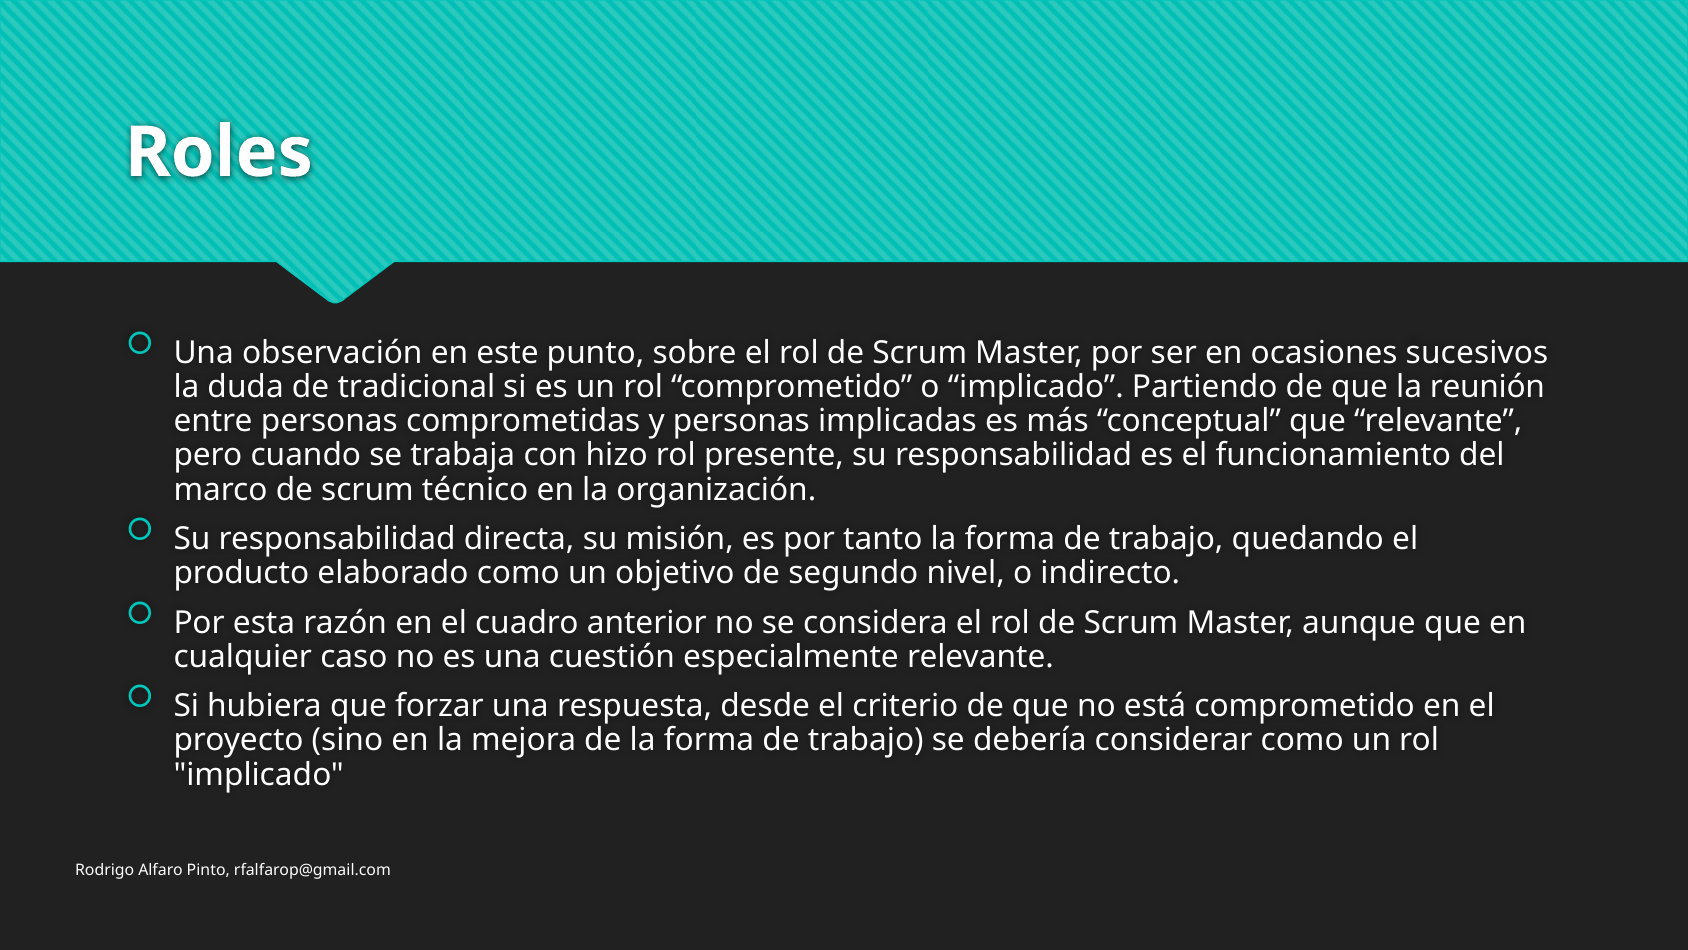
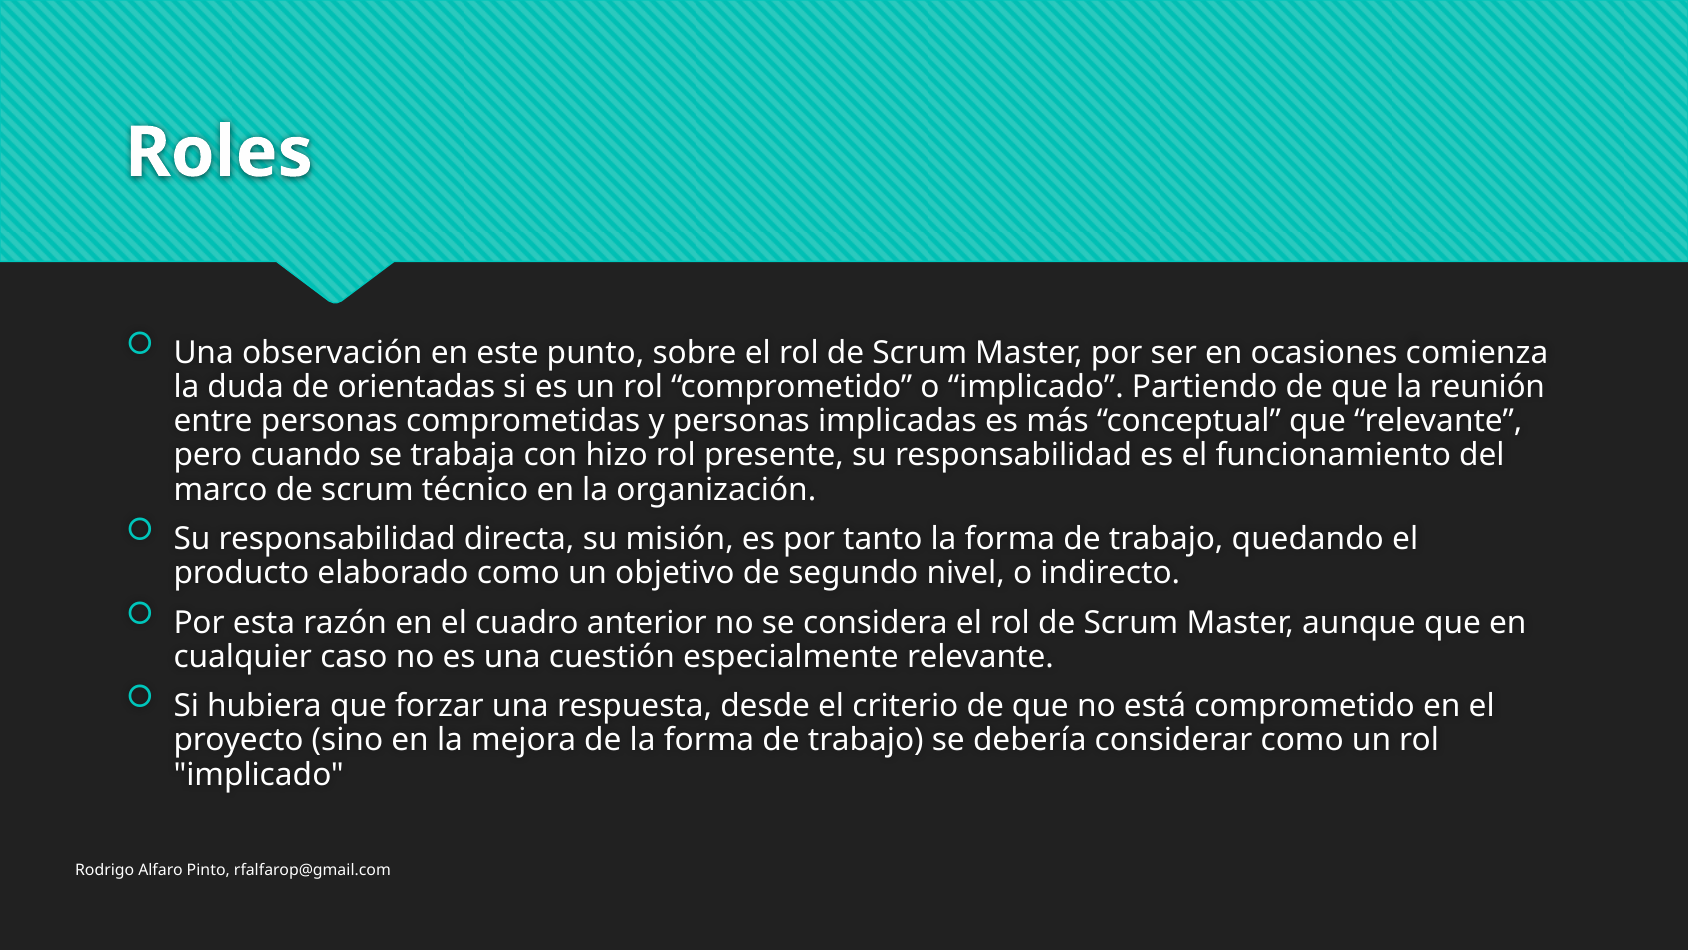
sucesivos: sucesivos -> comienza
tradicional: tradicional -> orientadas
